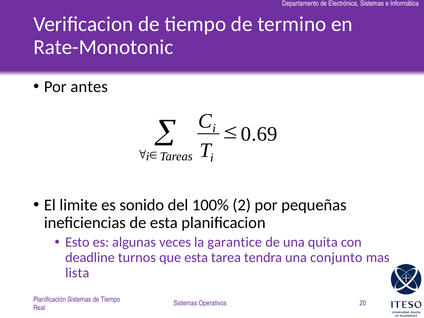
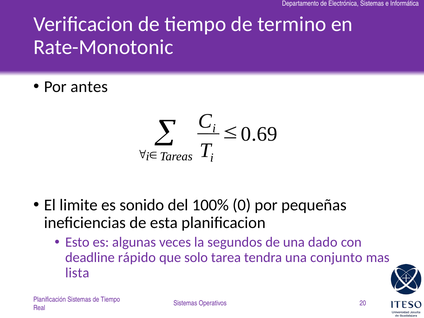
100% 2: 2 -> 0
garantice: garantice -> segundos
quita: quita -> dado
turnos: turnos -> rápido
que esta: esta -> solo
